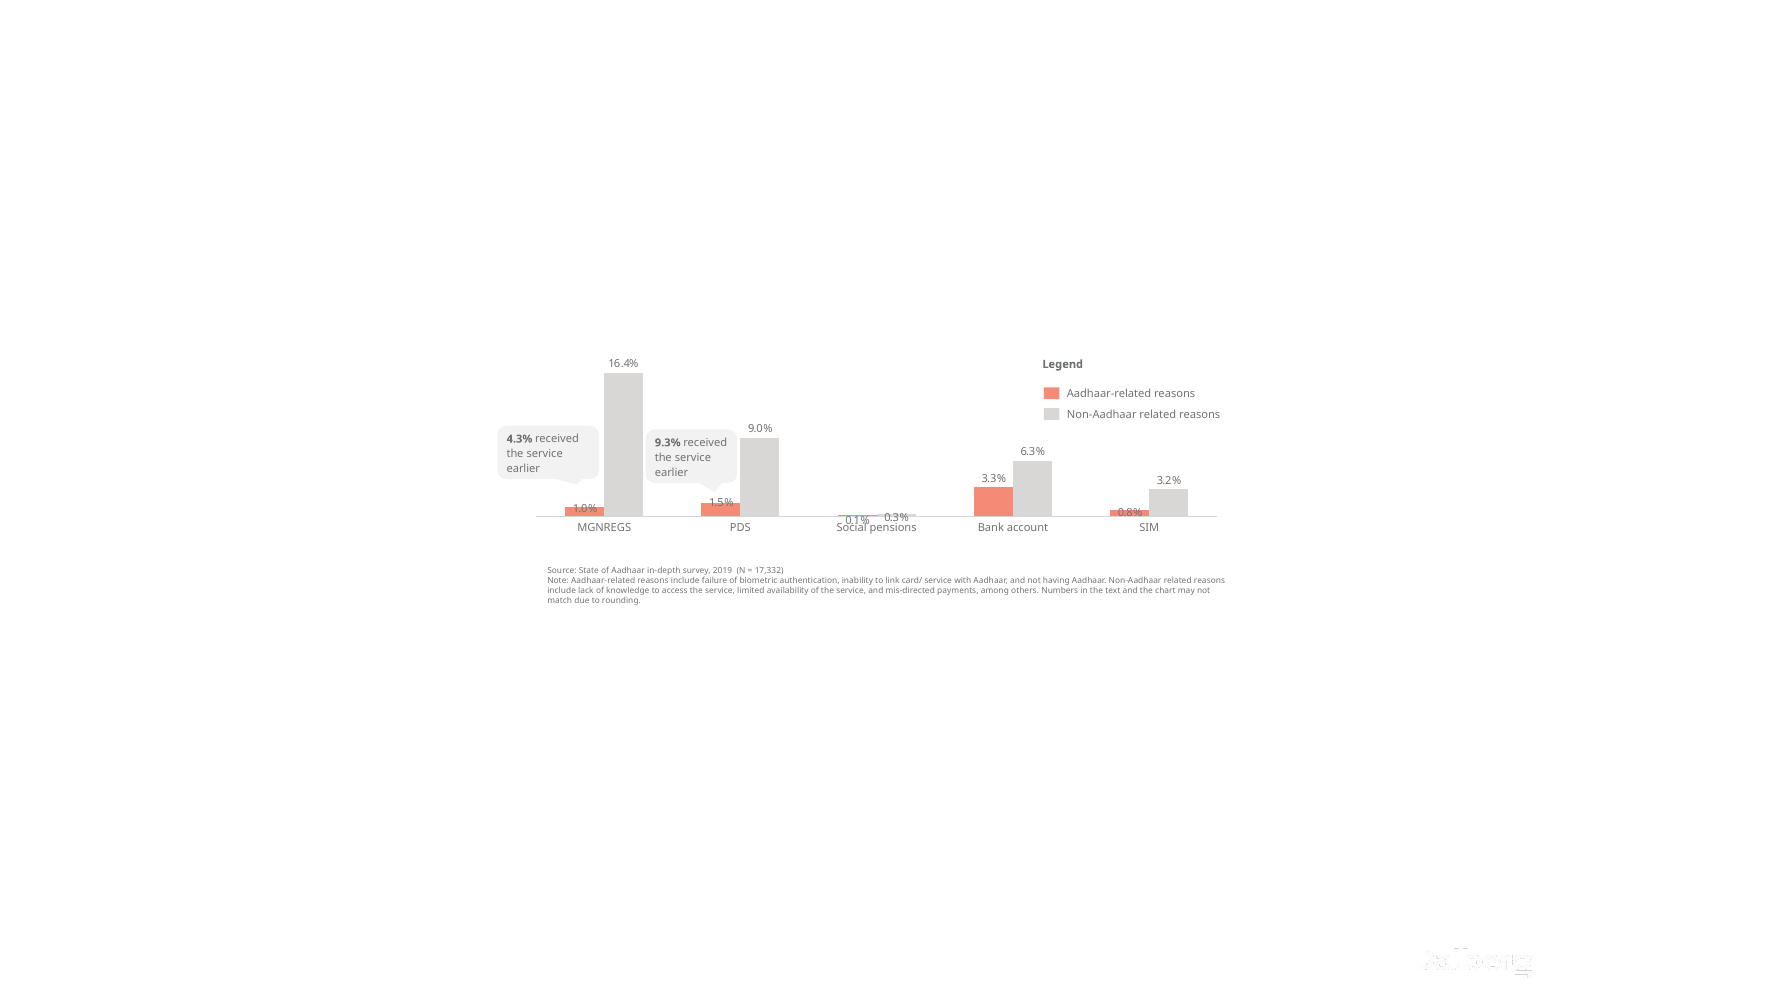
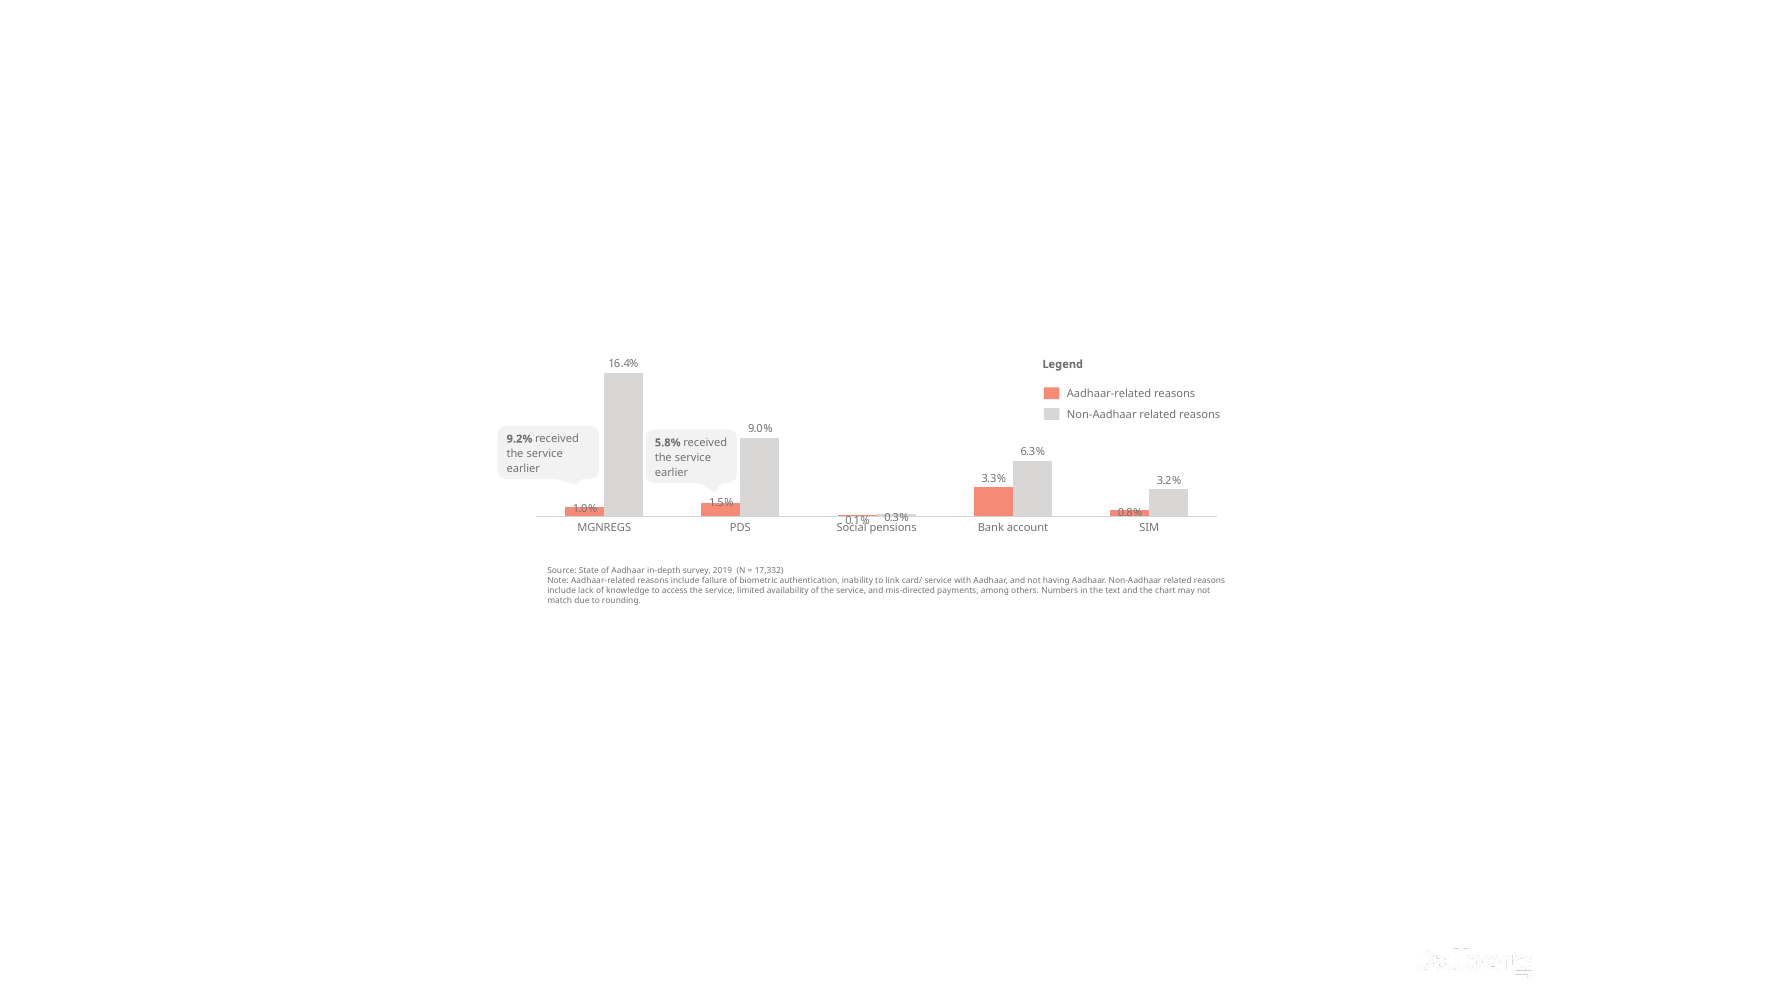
4.3%: 4.3% -> 9.2%
9.3%: 9.3% -> 5.8%
